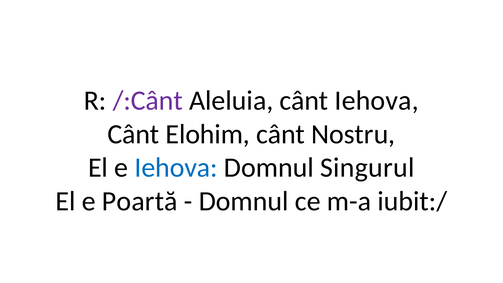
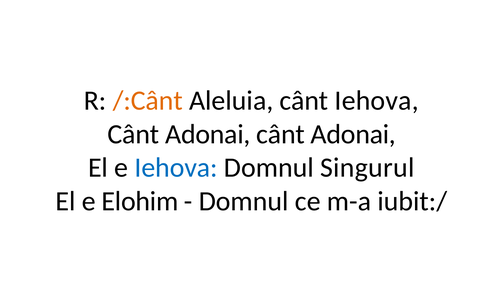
/:Cânt colour: purple -> orange
Elohim at (208, 134): Elohim -> Adonai
Nostru at (353, 134): Nostru -> Adonai
Poartă: Poartă -> Elohim
